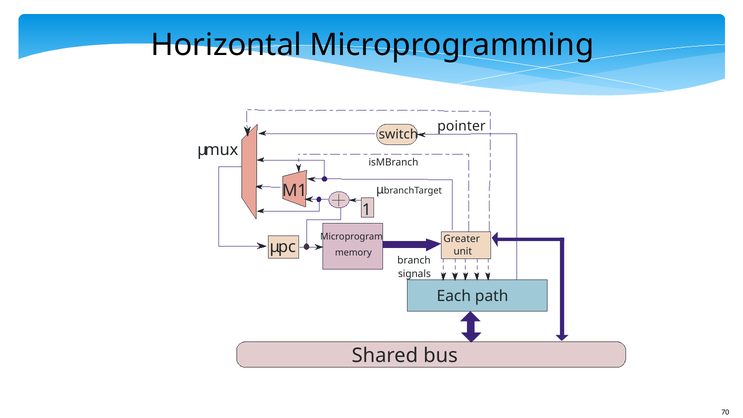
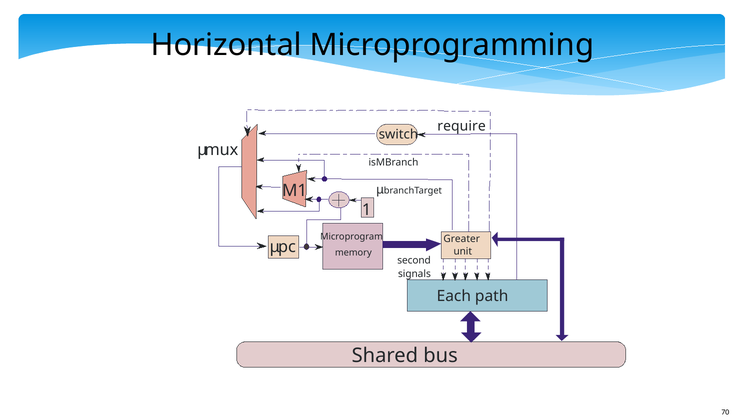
pointer: pointer -> require
branch: branch -> second
